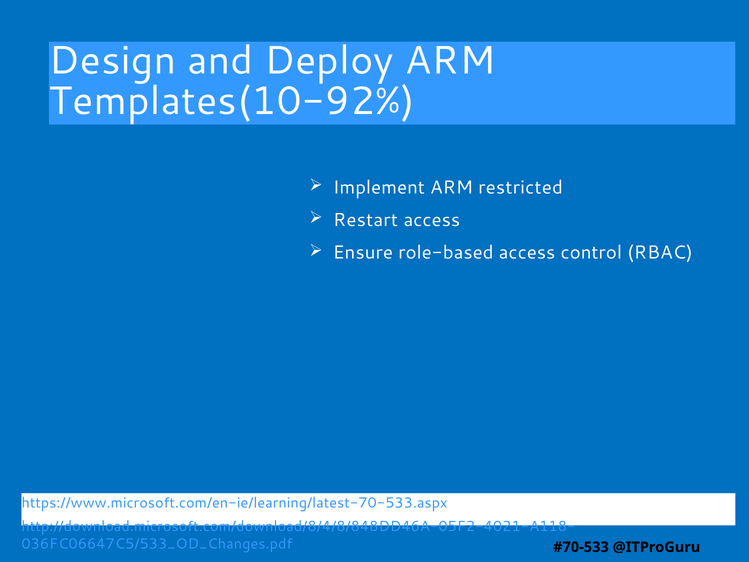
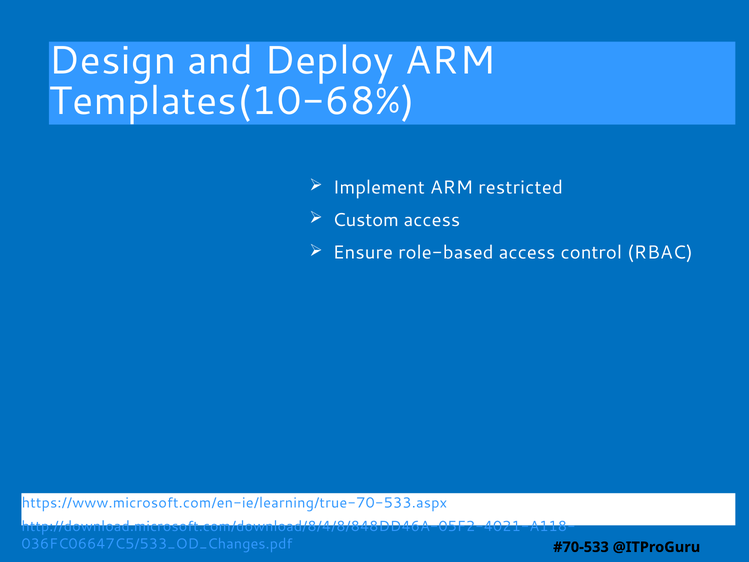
Templates(10-92%: Templates(10-92% -> Templates(10-68%
Restart: Restart -> Custom
https://www.microsoft.com/en-ie/learning/latest-70-533.aspx: https://www.microsoft.com/en-ie/learning/latest-70-533.aspx -> https://www.microsoft.com/en-ie/learning/true-70-533.aspx
